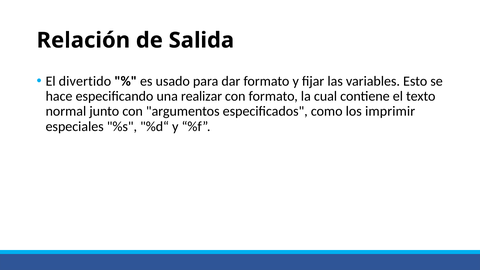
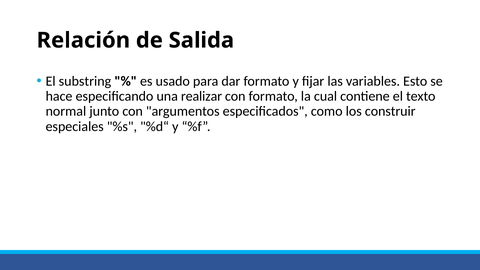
divertido: divertido -> substring
imprimir: imprimir -> construir
